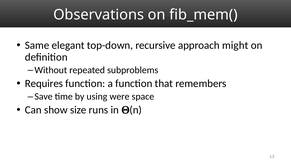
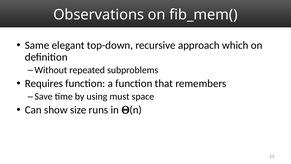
might: might -> which
were: were -> must
